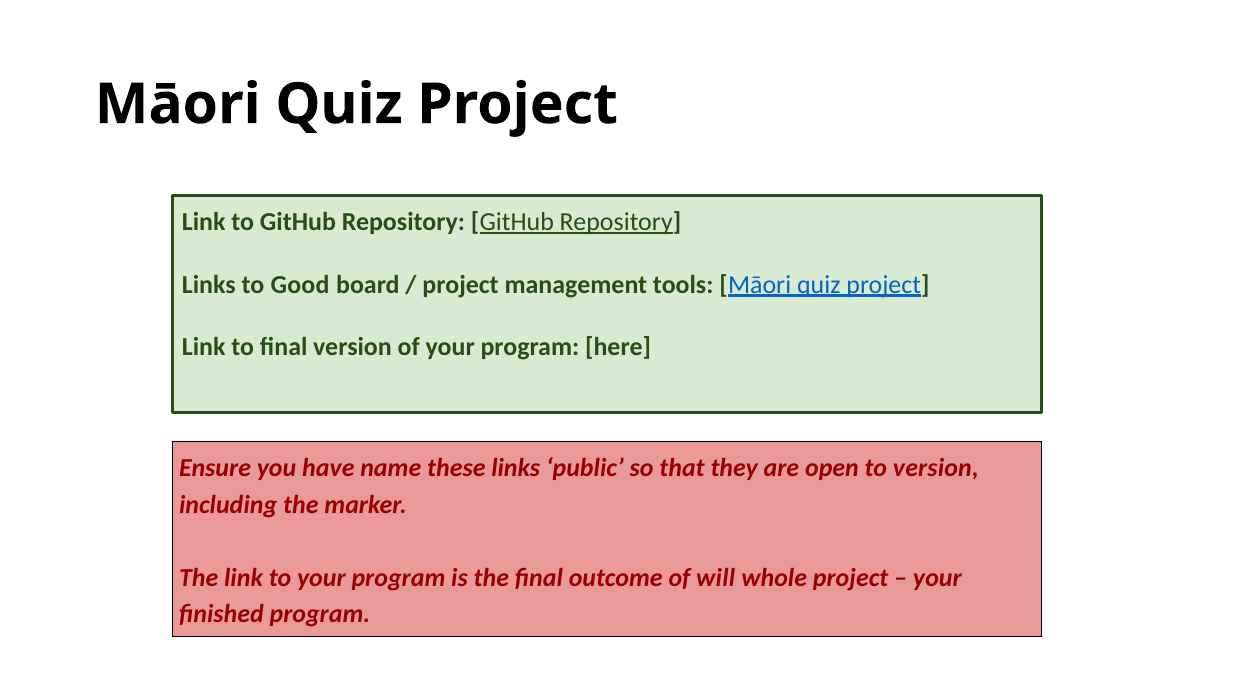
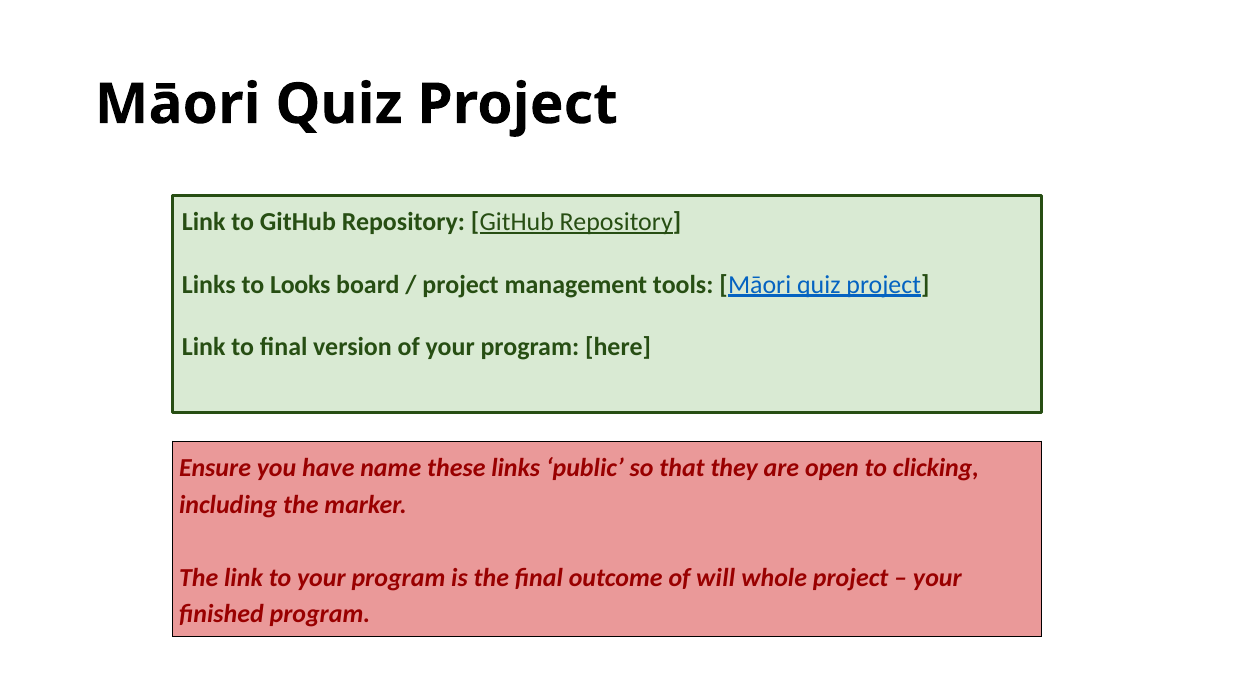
Good: Good -> Looks
to version: version -> clicking
